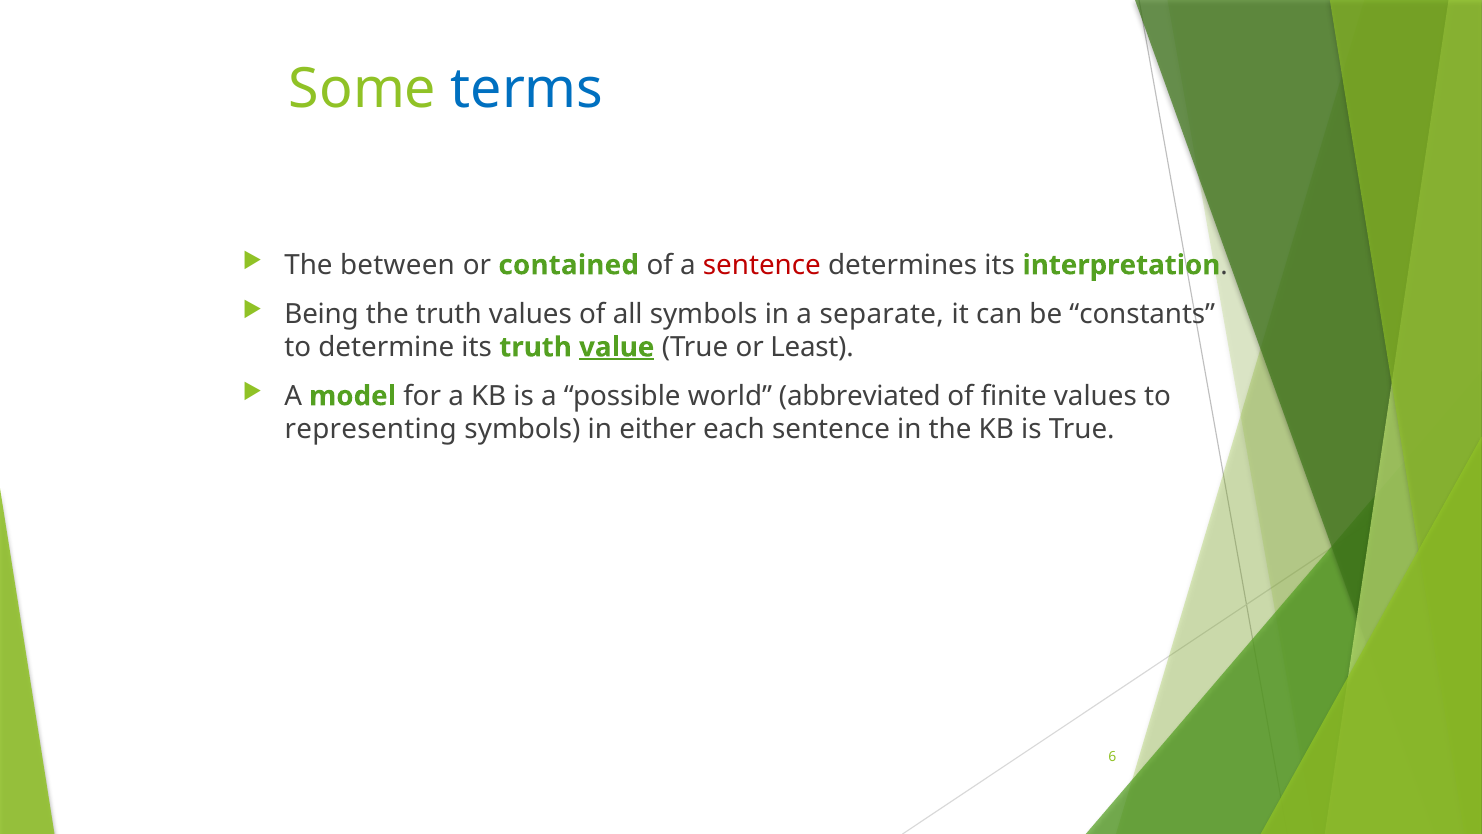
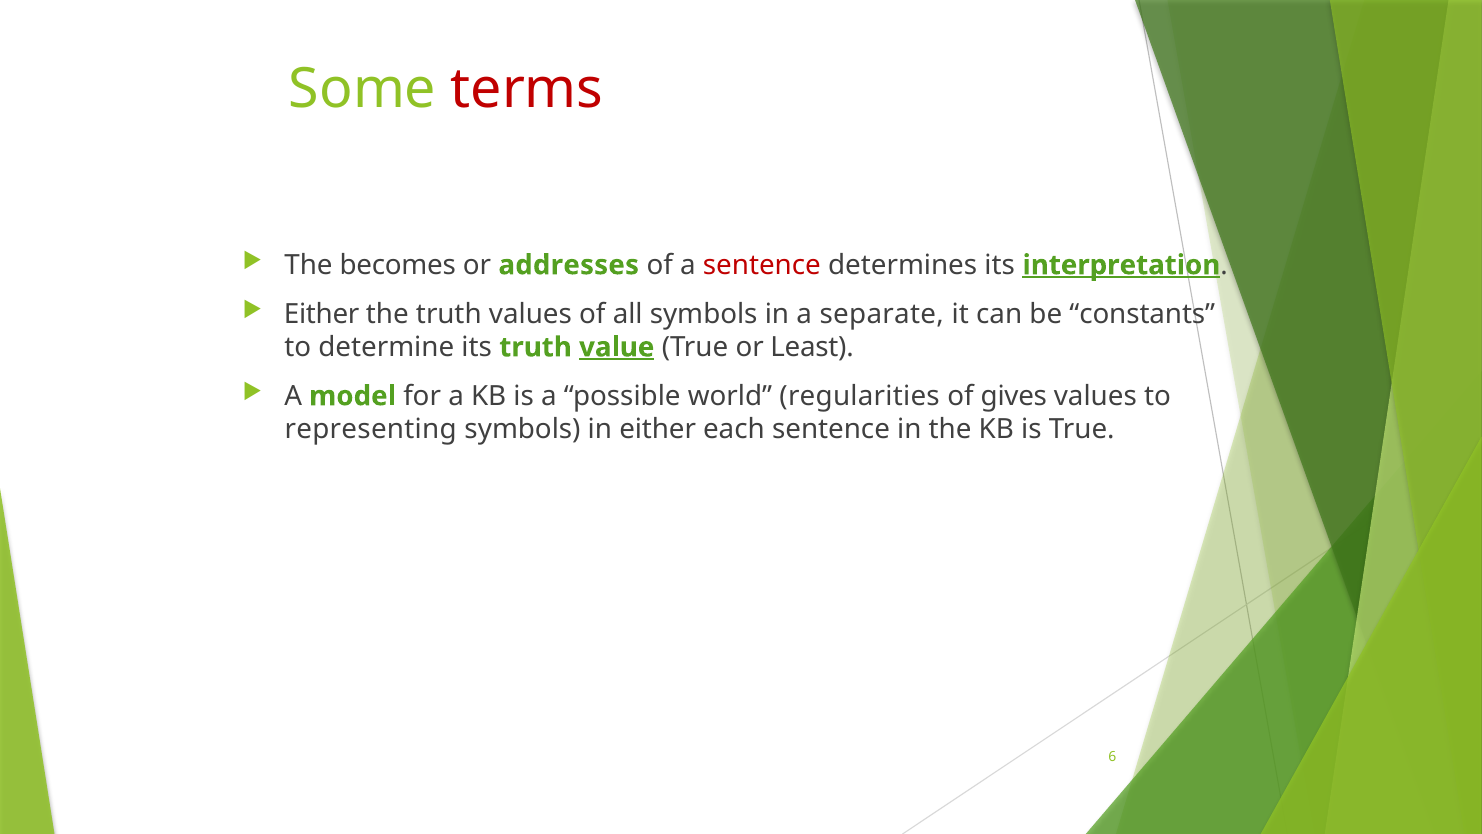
terms colour: blue -> red
between: between -> becomes
contained: contained -> addresses
interpretation underline: none -> present
Being at (322, 314): Being -> Either
abbreviated: abbreviated -> regularities
finite: finite -> gives
